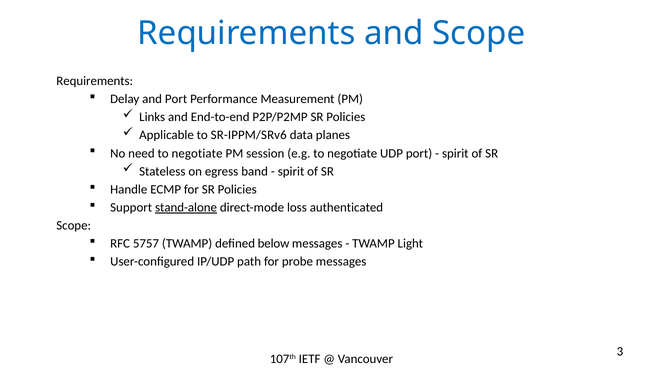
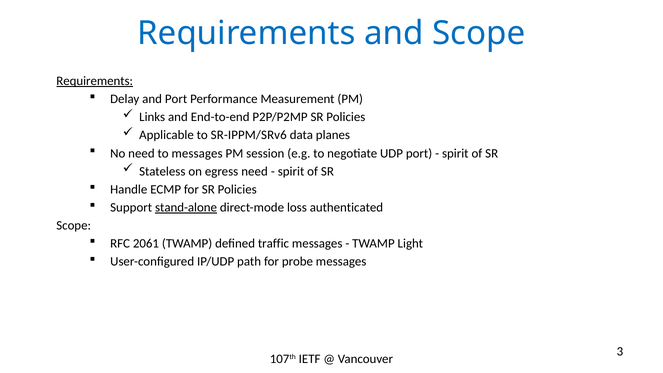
Requirements at (95, 81) underline: none -> present
need to negotiate: negotiate -> messages
egress band: band -> need
5757: 5757 -> 2061
below: below -> traffic
